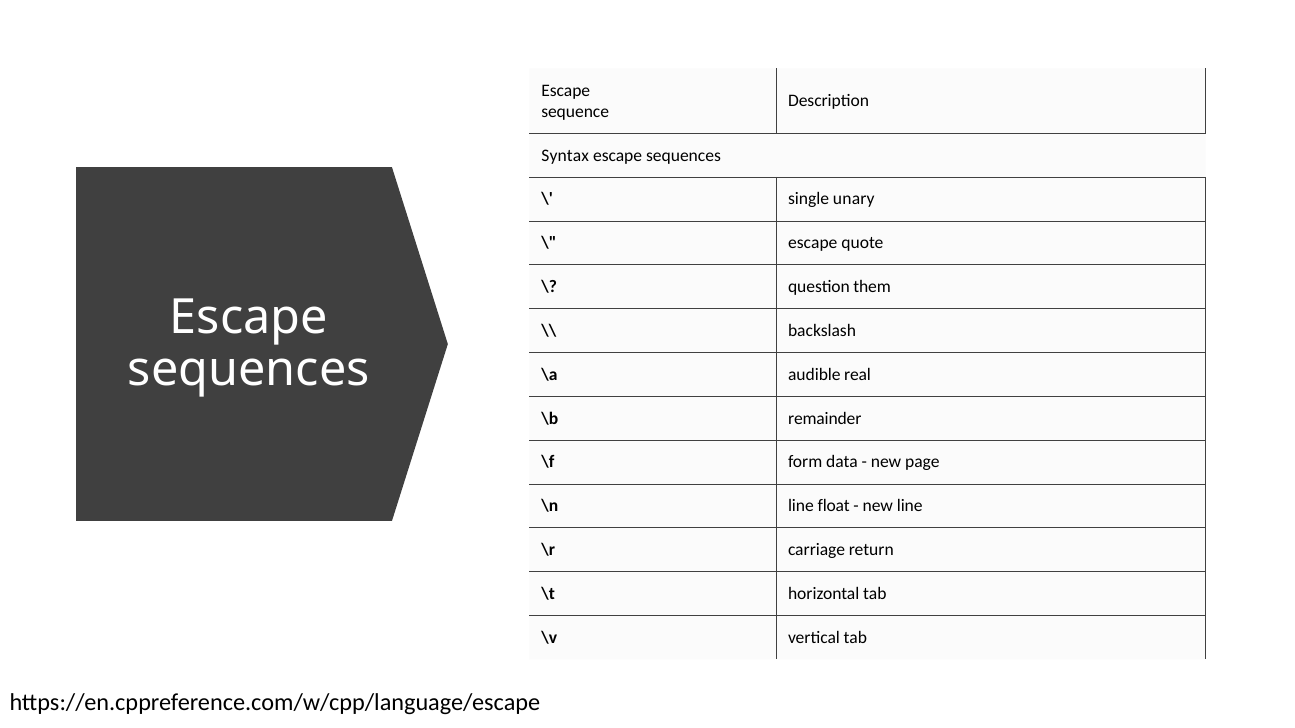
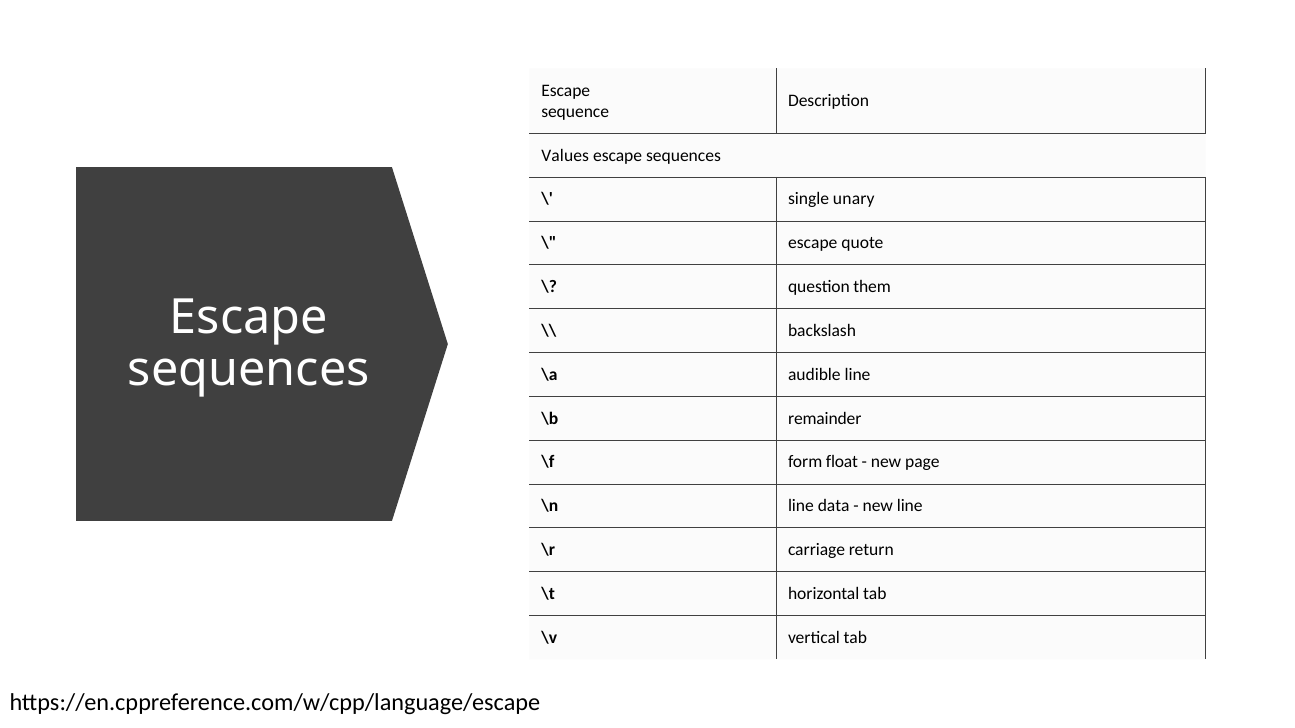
Syntax: Syntax -> Values
audible real: real -> line
data: data -> float
float: float -> data
